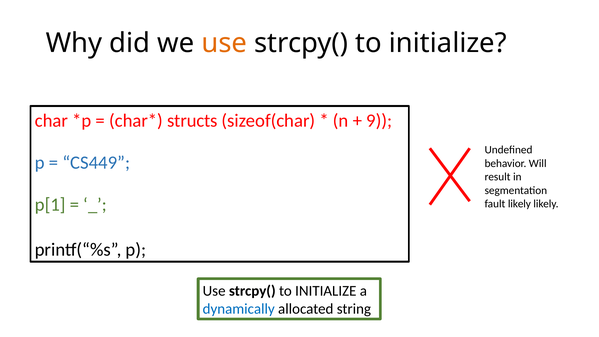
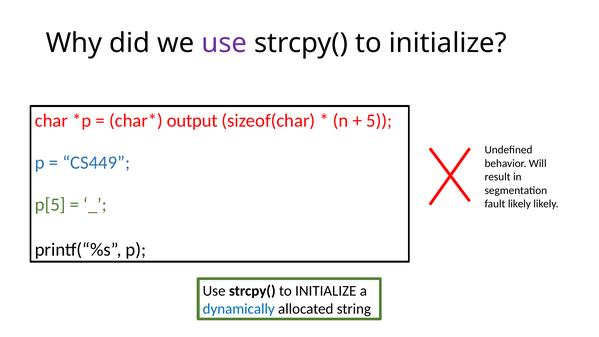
use at (224, 43) colour: orange -> purple
structs: structs -> output
9: 9 -> 5
p[1: p[1 -> p[5
